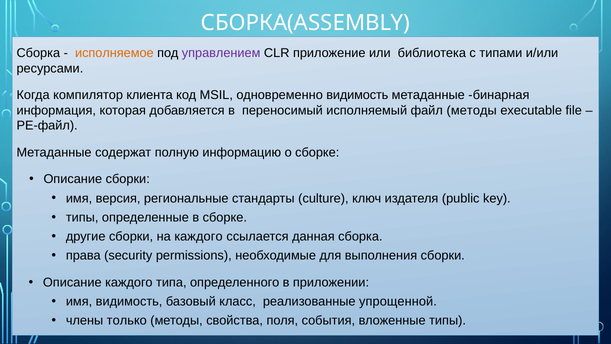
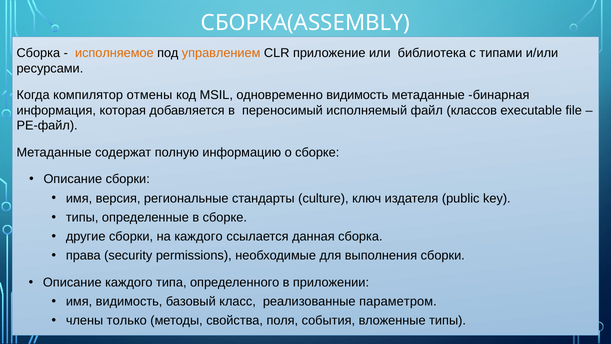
управлением colour: purple -> orange
клиента: клиента -> отмены
файл методы: методы -> классов
упрощенной: упрощенной -> параметром
